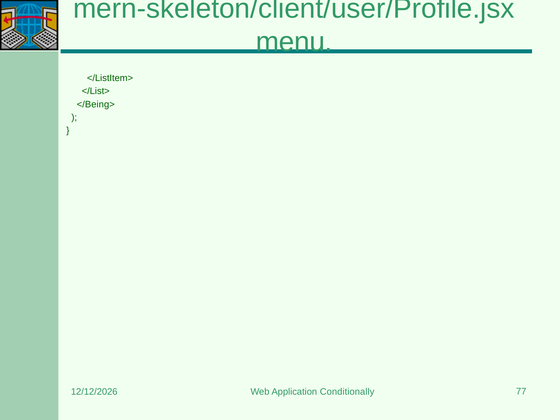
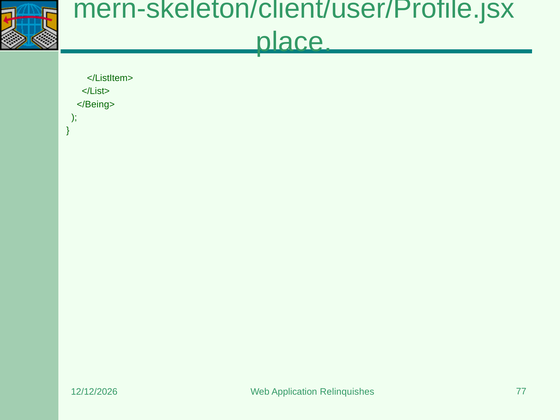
menu: menu -> place
Conditionally: Conditionally -> Relinquishes
